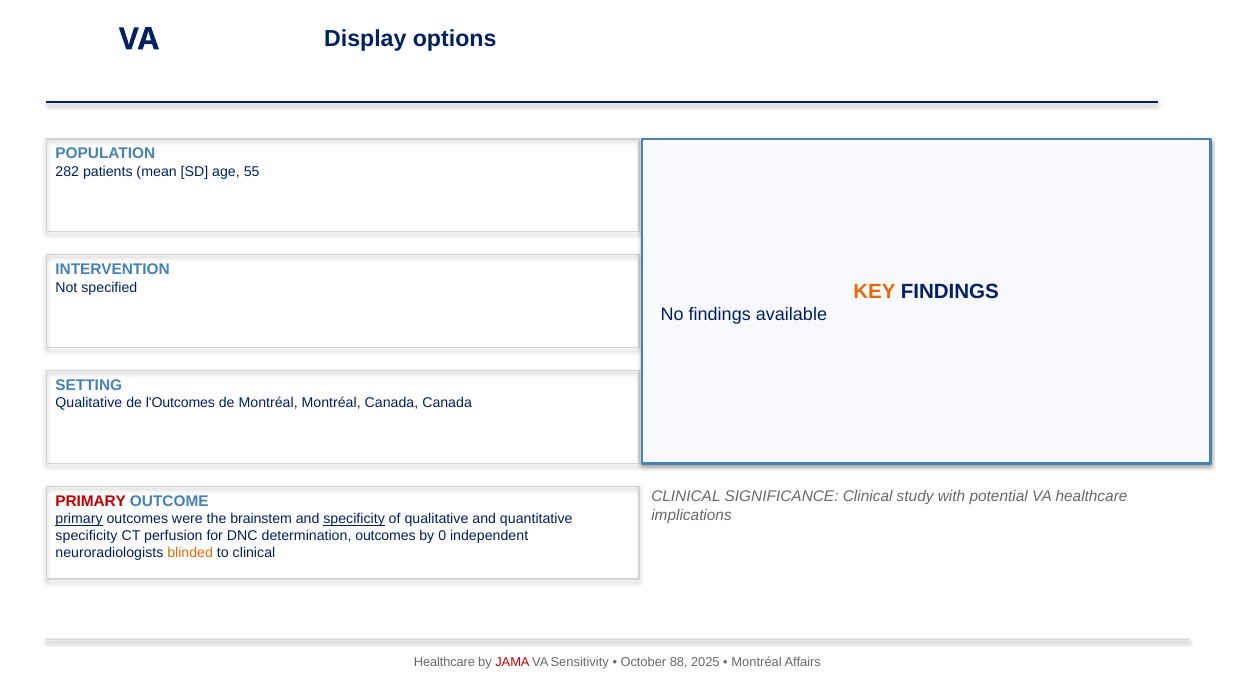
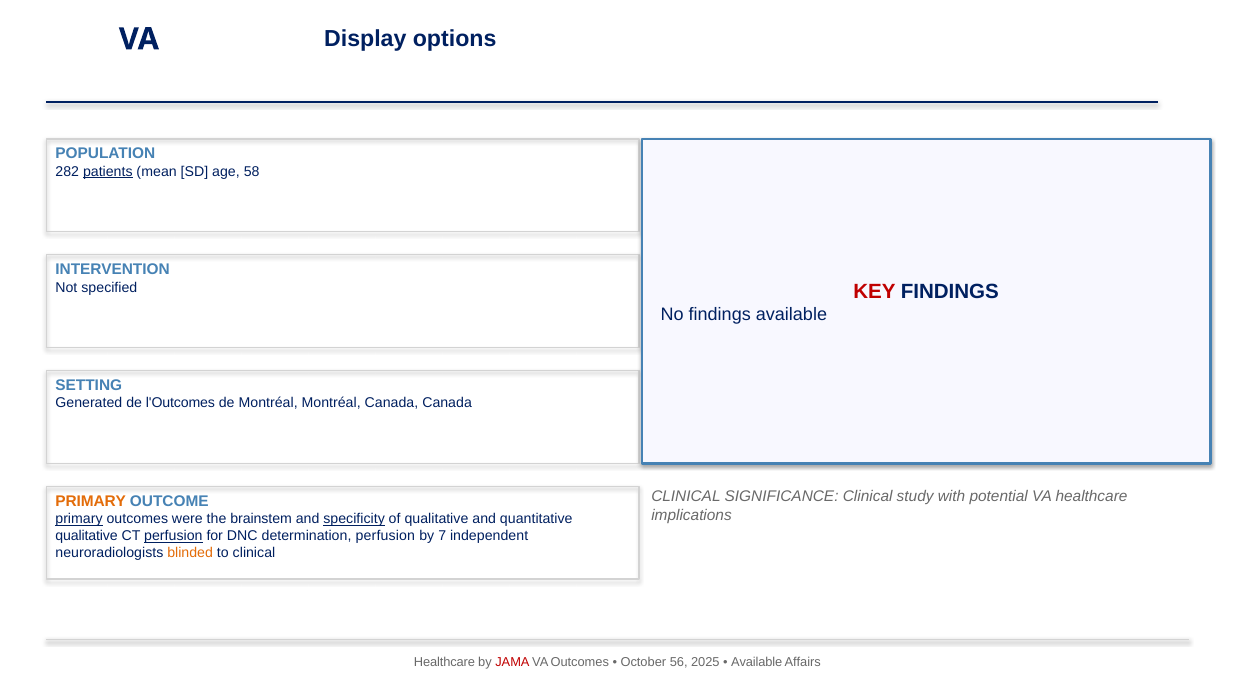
patients underline: none -> present
55: 55 -> 58
KEY colour: orange -> red
Qualitative at (89, 403): Qualitative -> Generated
PRIMARY at (91, 501) colour: red -> orange
specificity at (86, 536): specificity -> qualitative
perfusion at (173, 536) underline: none -> present
determination outcomes: outcomes -> perfusion
0: 0 -> 7
VA Sensitivity: Sensitivity -> Outcomes
88: 88 -> 56
Montréal at (757, 662): Montréal -> Available
